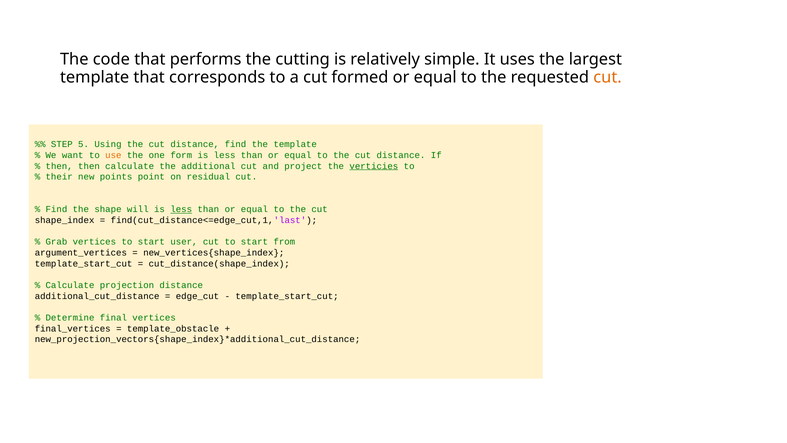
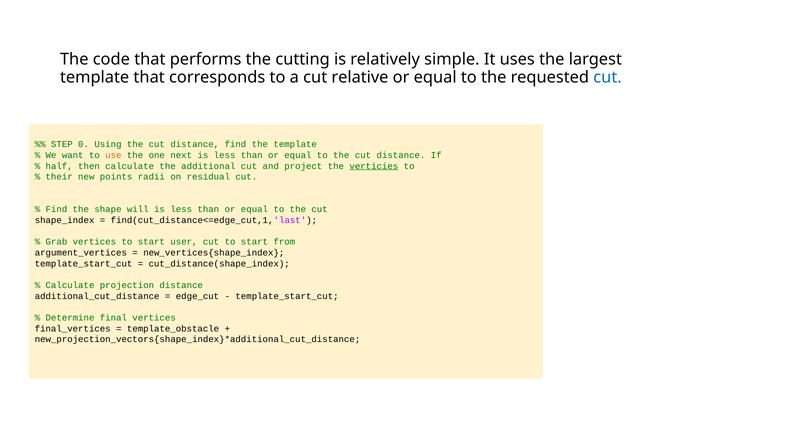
formed: formed -> relative
cut at (608, 77) colour: orange -> blue
5: 5 -> 0
form: form -> next
then at (59, 166): then -> half
point: point -> radii
less at (181, 209) underline: present -> none
